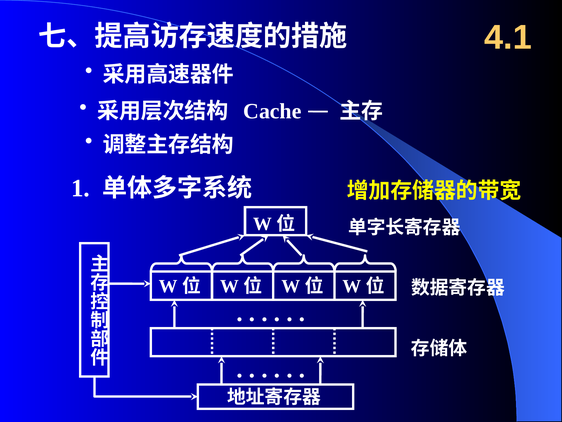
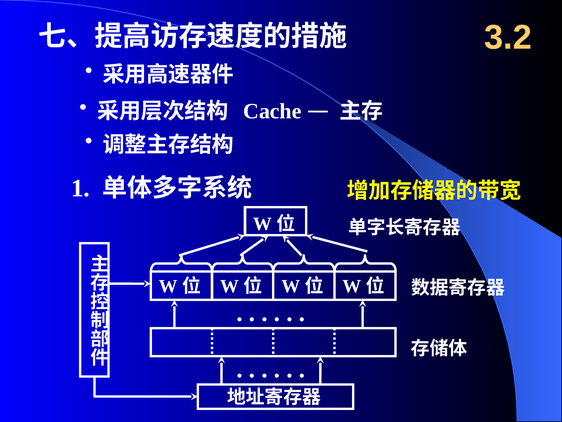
4.1: 4.1 -> 3.2
